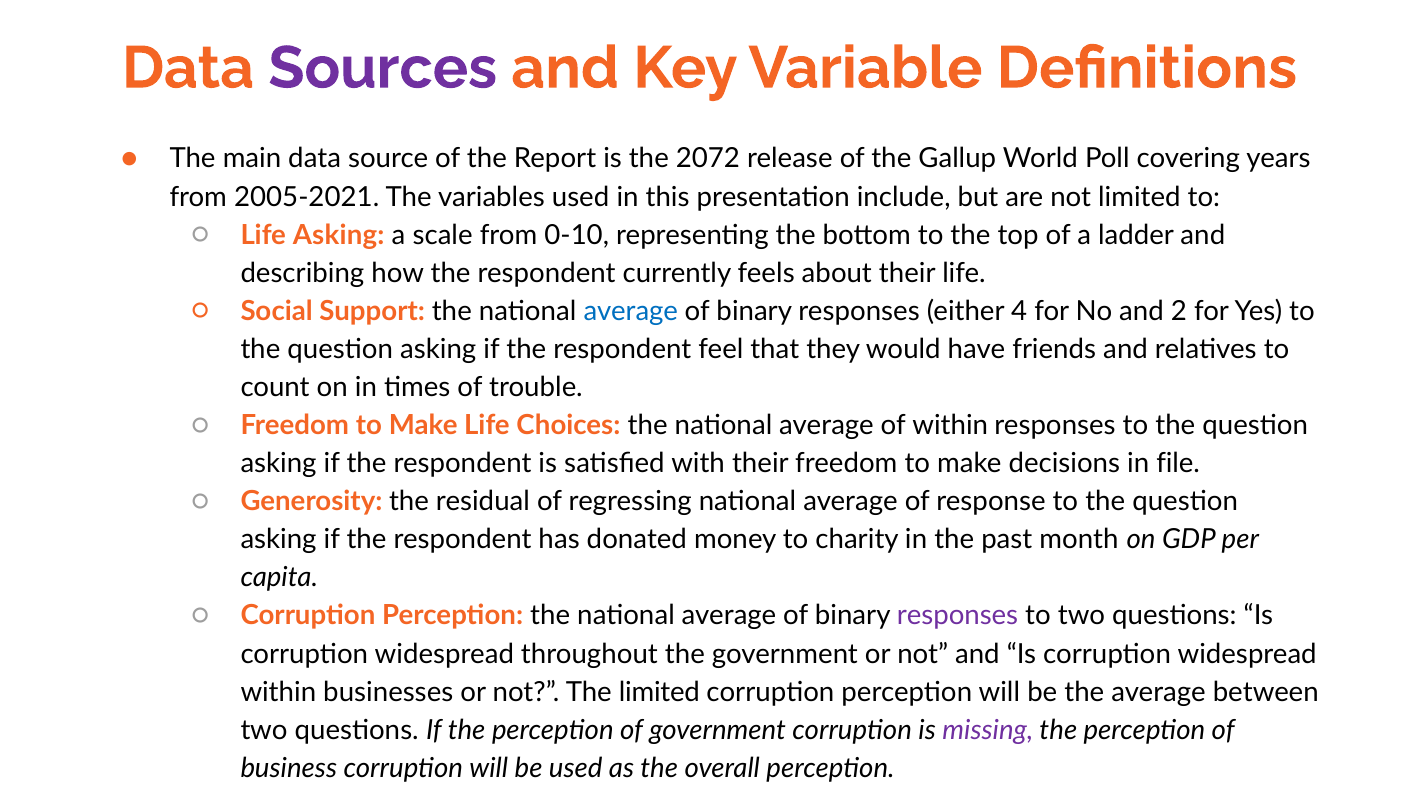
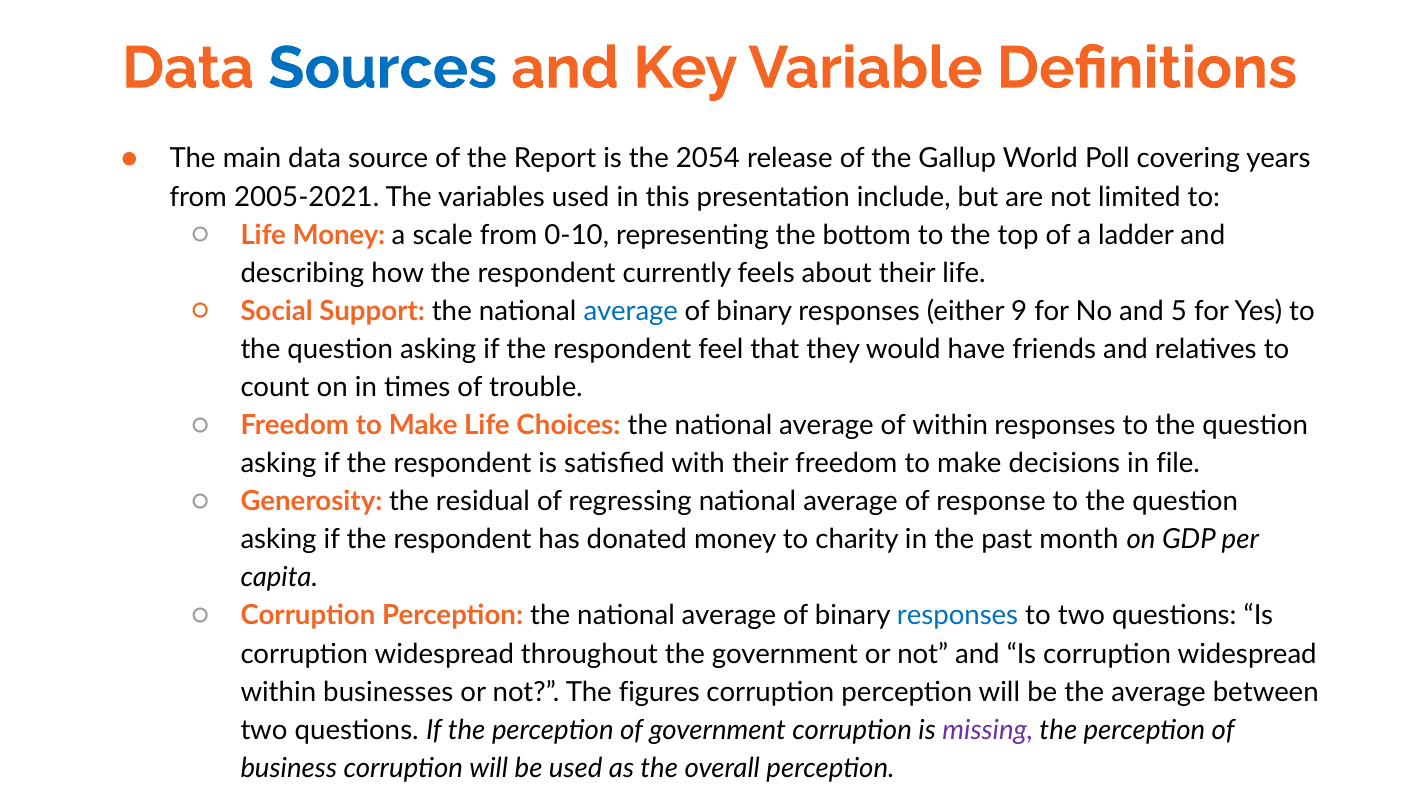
Sources colour: purple -> blue
2072: 2072 -> 2054
Life Asking: Asking -> Money
4: 4 -> 9
2: 2 -> 5
responses at (958, 616) colour: purple -> blue
The limited: limited -> figures
